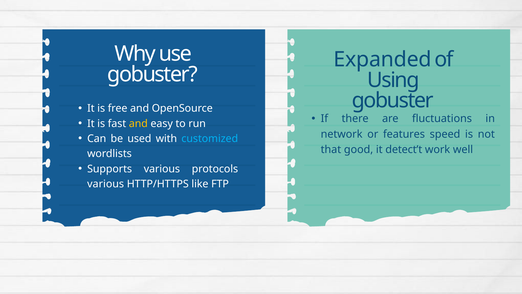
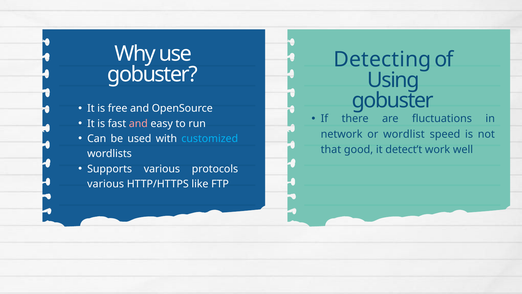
Expanded: Expanded -> Detecting
and at (138, 123) colour: yellow -> pink
features: features -> wordlist
